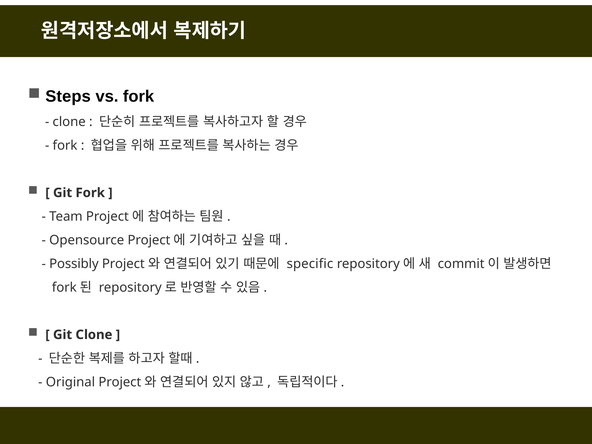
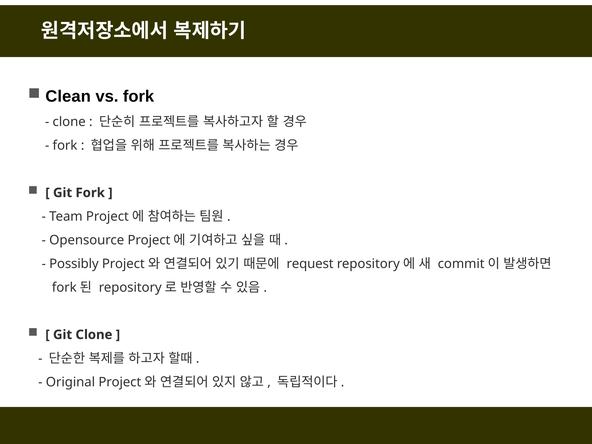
Steps: Steps -> Clean
specific: specific -> request
